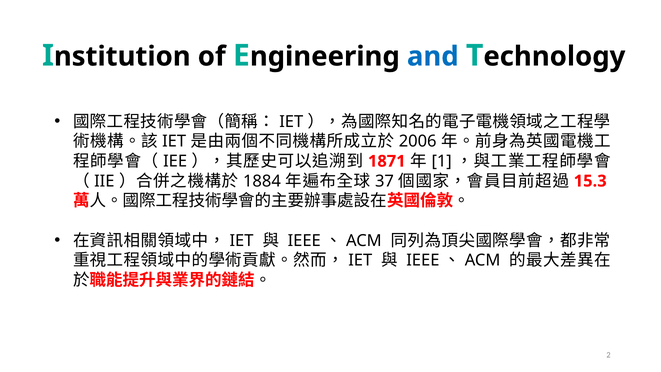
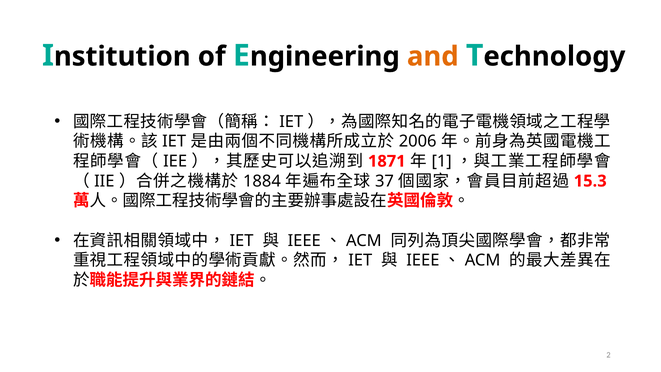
and colour: blue -> orange
